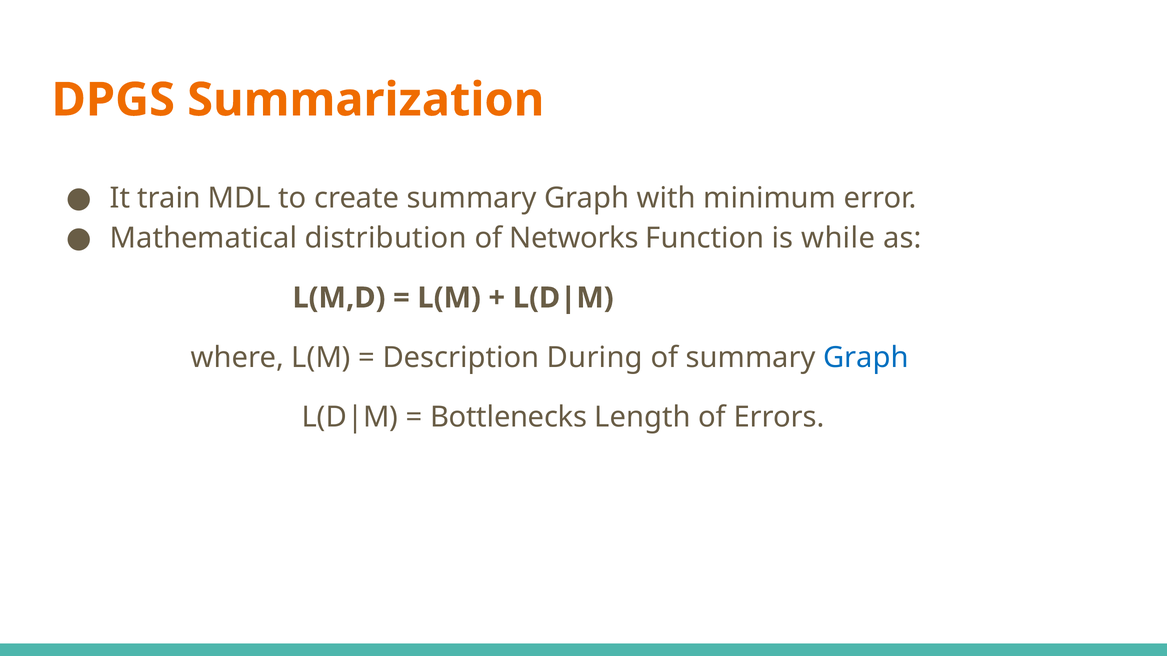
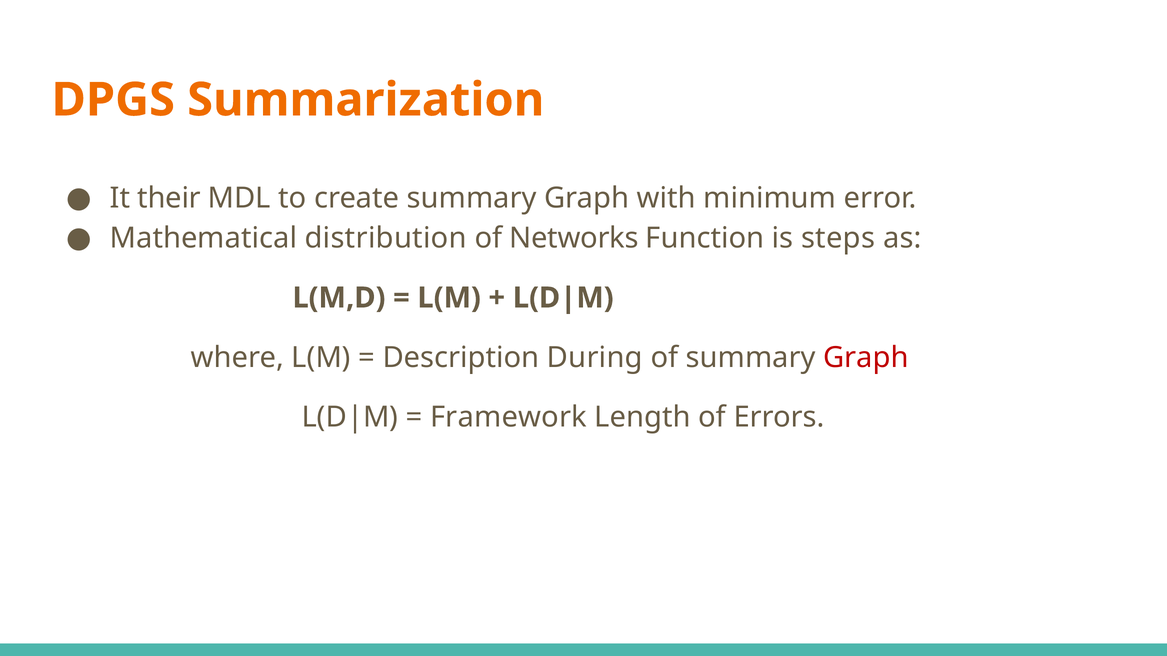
train: train -> their
while: while -> steps
Graph at (866, 358) colour: blue -> red
Bottlenecks: Bottlenecks -> Framework
